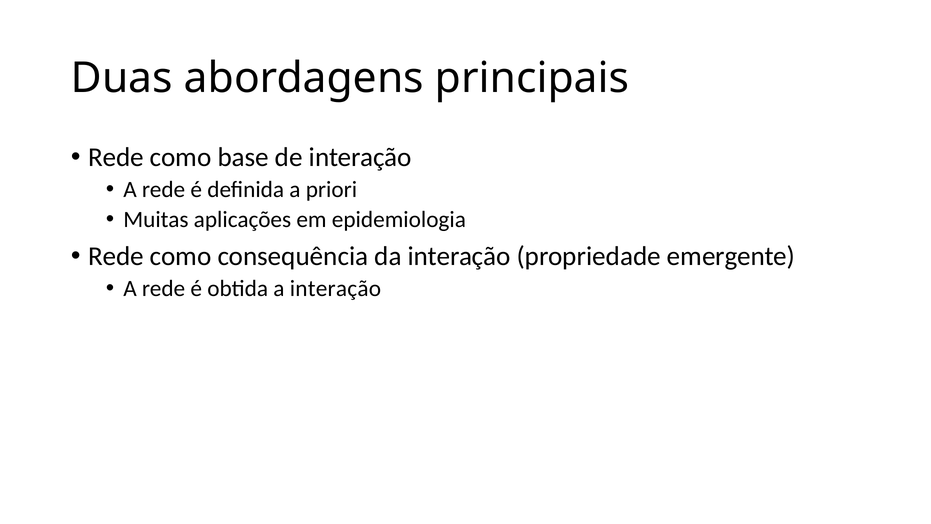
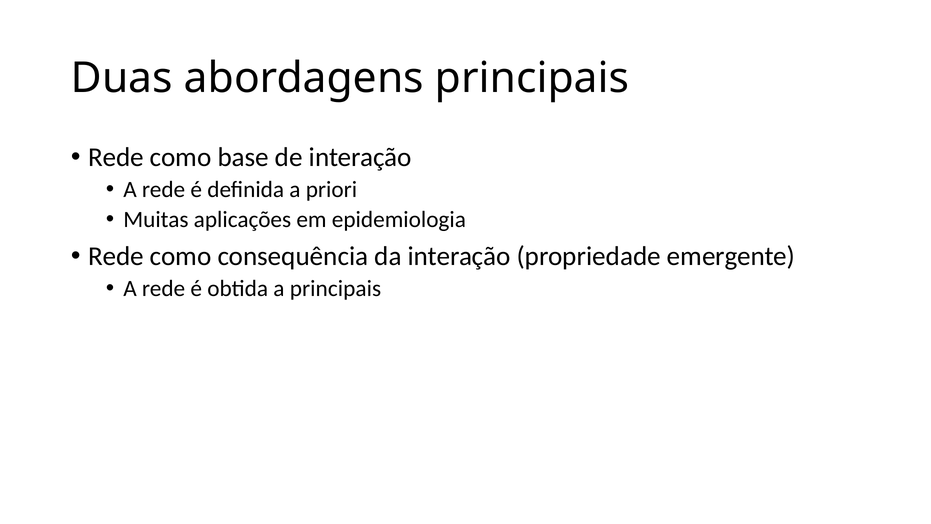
a interação: interação -> principais
